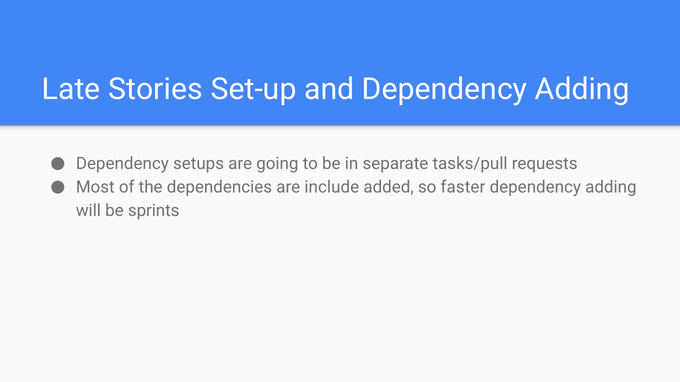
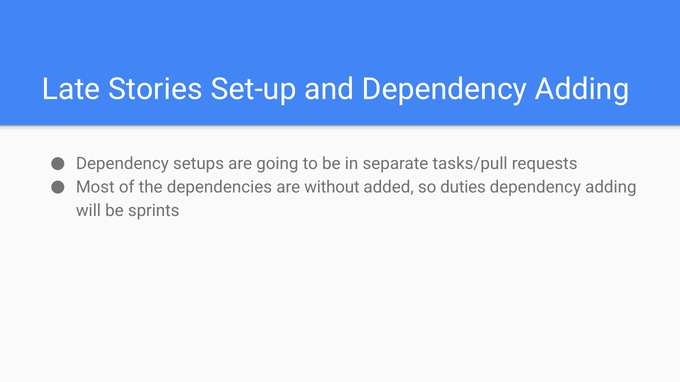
include: include -> without
faster: faster -> duties
